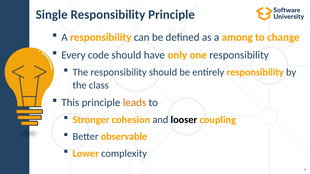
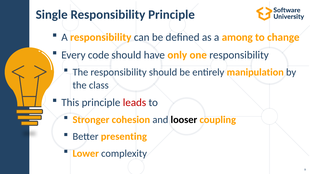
entirely responsibility: responsibility -> manipulation
leads colour: orange -> red
observable: observable -> presenting
